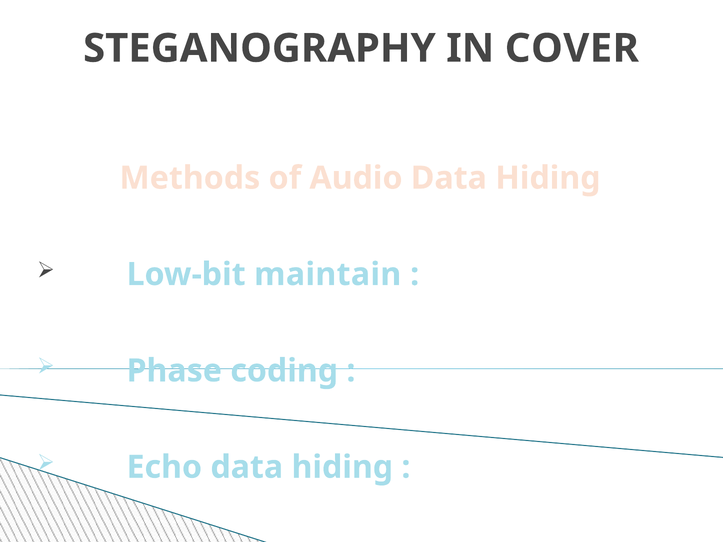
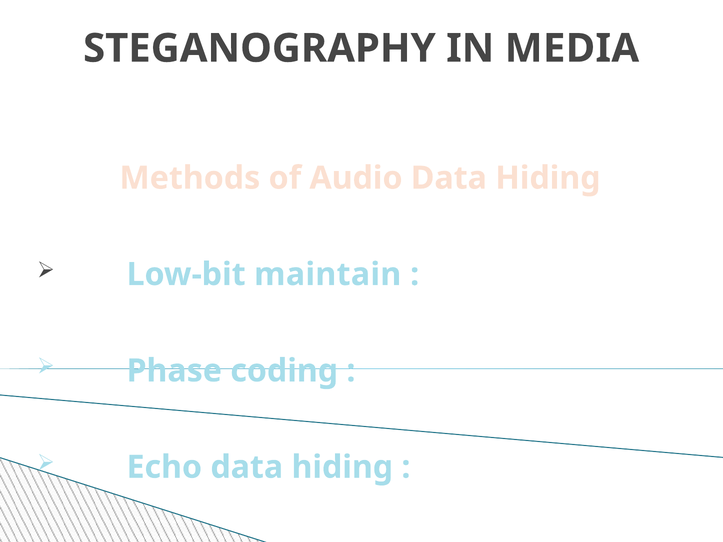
COVER: COVER -> MEDIA
